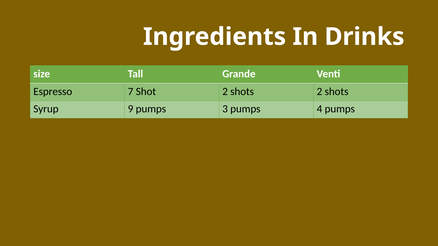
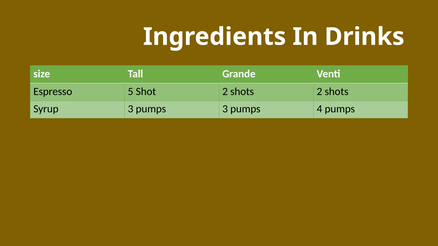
7: 7 -> 5
Syrup 9: 9 -> 3
